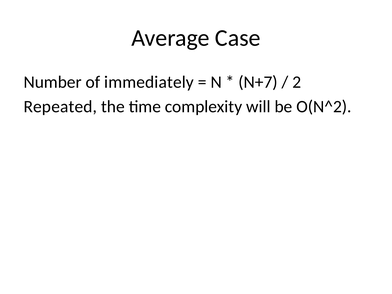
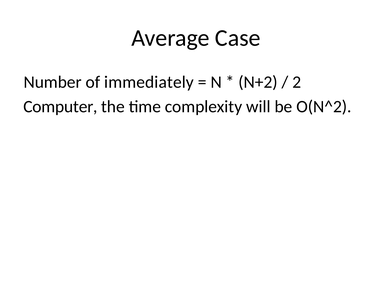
N+7: N+7 -> N+2
Repeated: Repeated -> Computer
